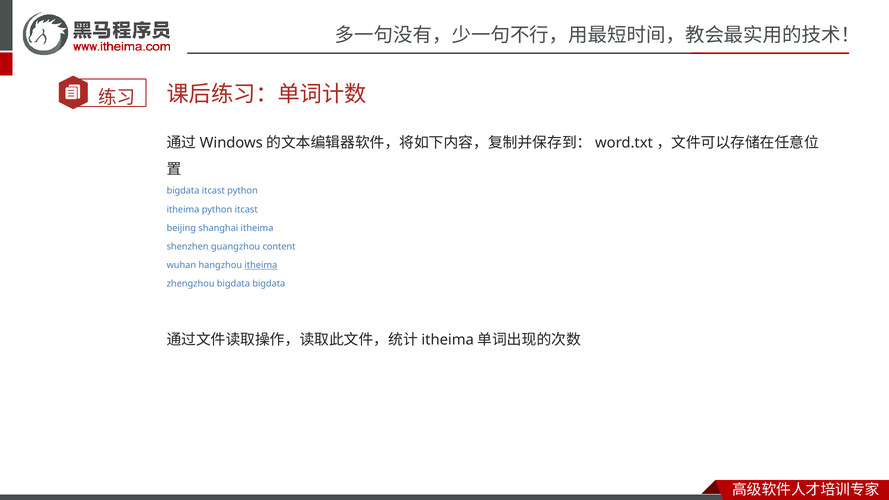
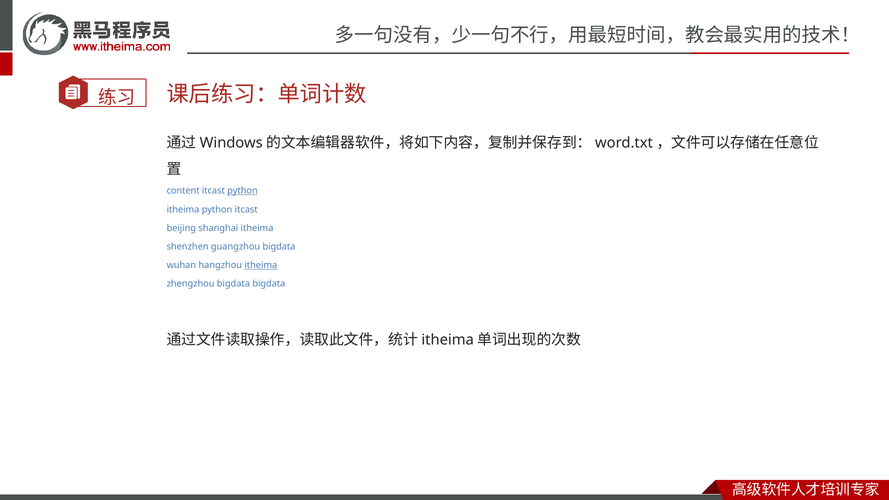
bigdata at (183, 191): bigdata -> content
python at (242, 191) underline: none -> present
guangzhou content: content -> bigdata
